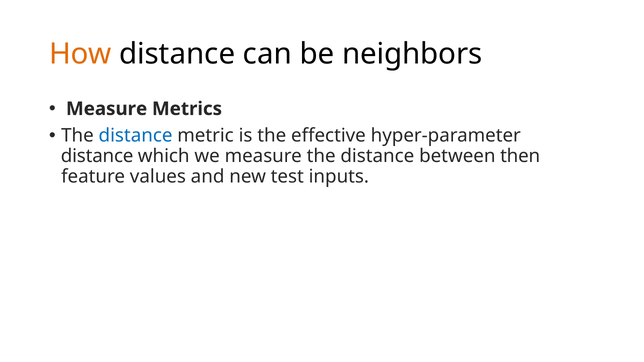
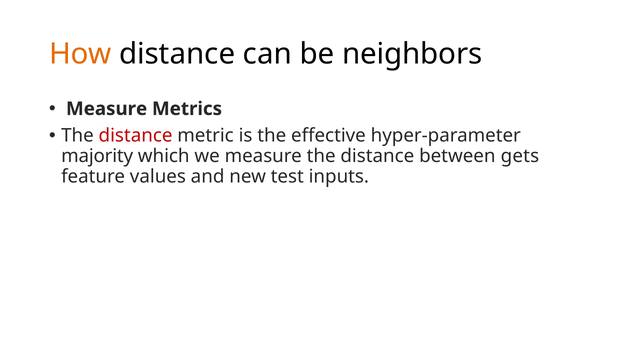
distance at (136, 136) colour: blue -> red
distance at (97, 156): distance -> majority
then: then -> gets
